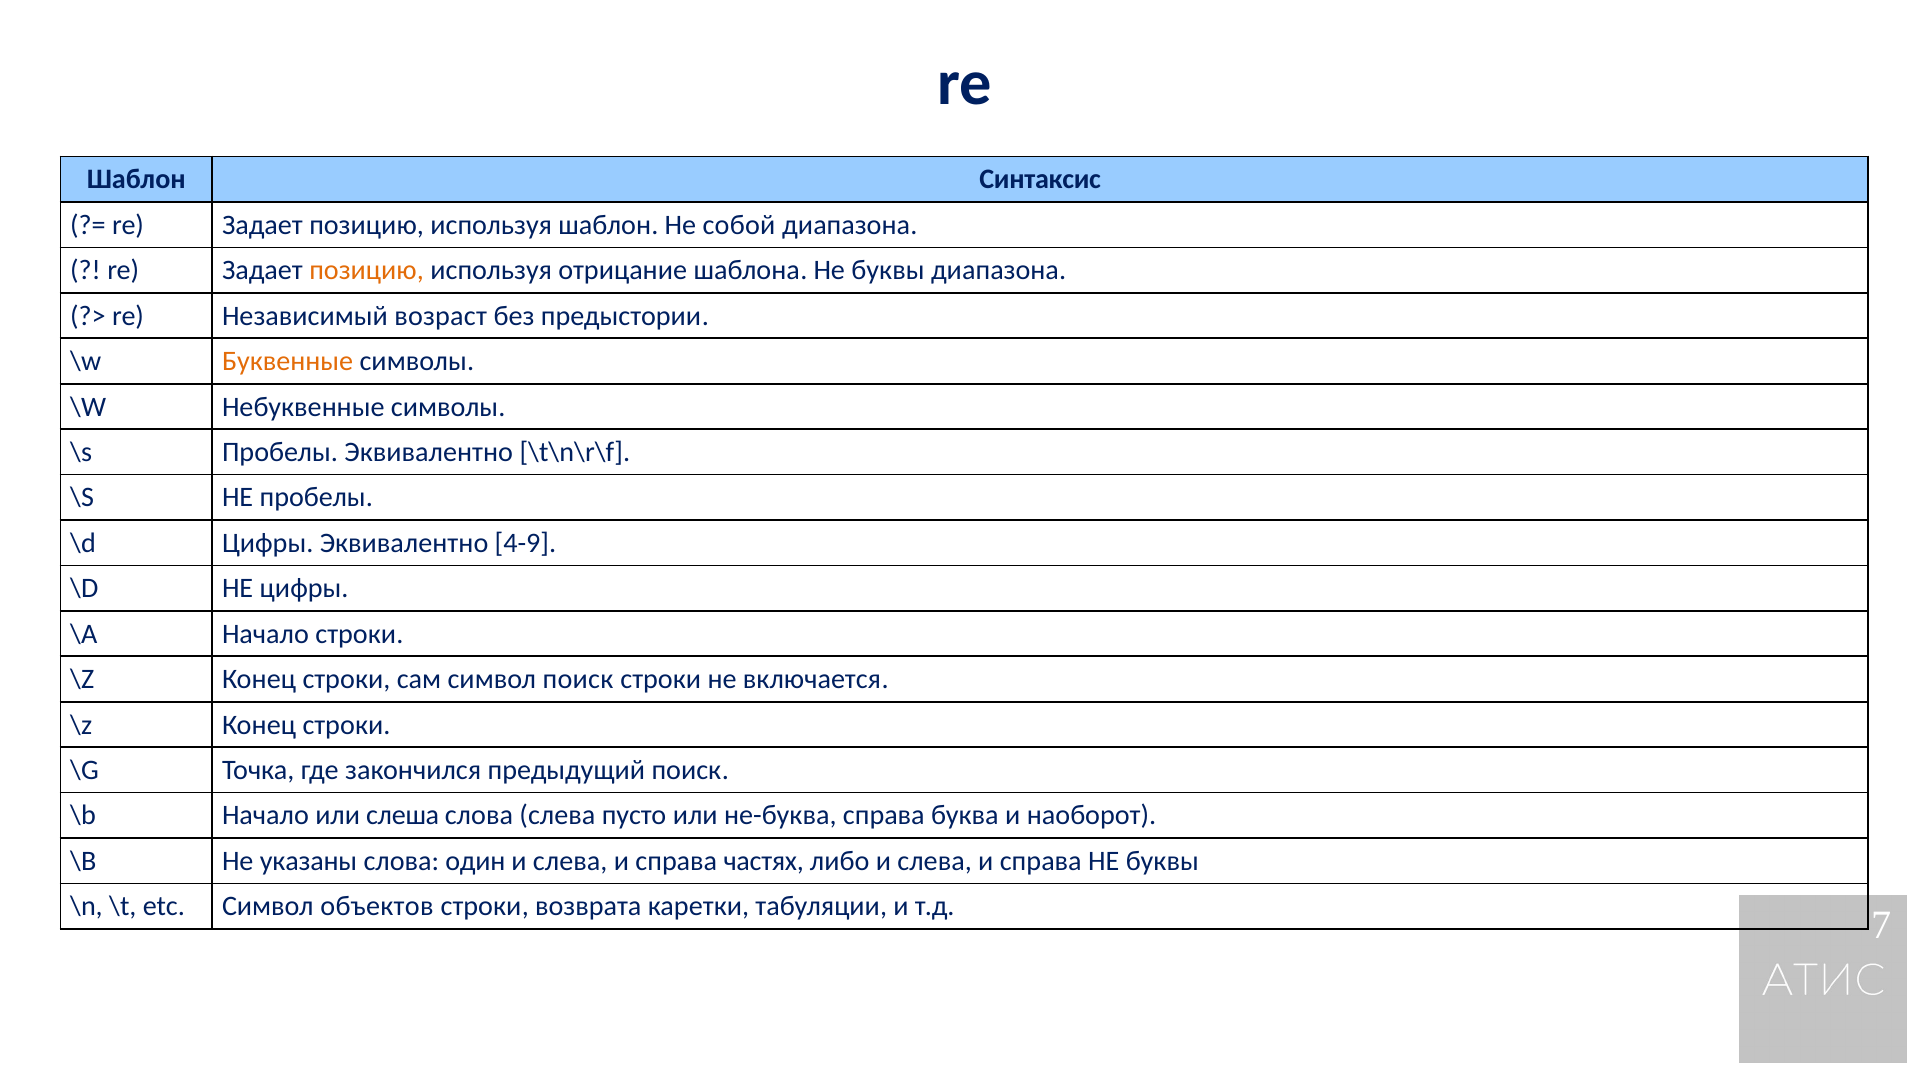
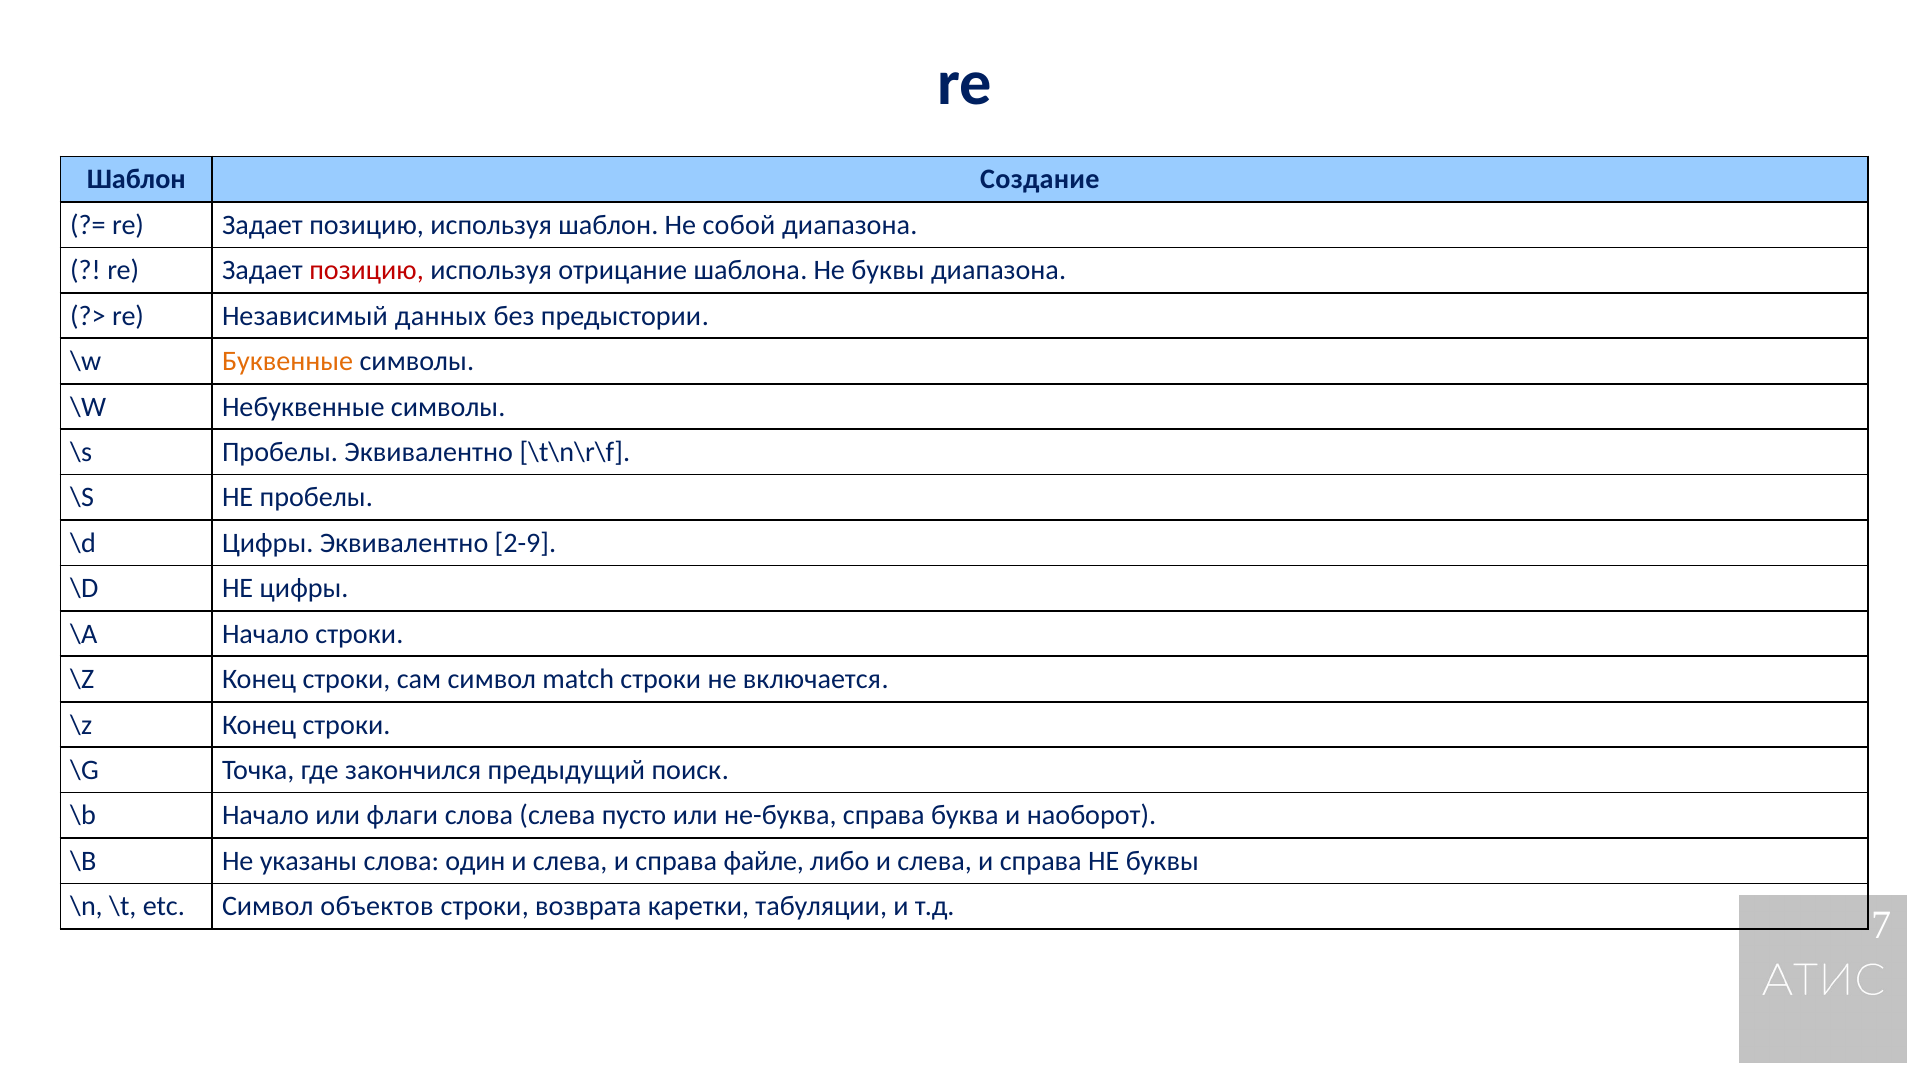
Синтаксис: Синтаксис -> Создание
позицию at (367, 270) colour: orange -> red
возраст: возраст -> данных
4-9: 4-9 -> 2-9
символ поиск: поиск -> match
слеша: слеша -> флаги
частях: частях -> файле
